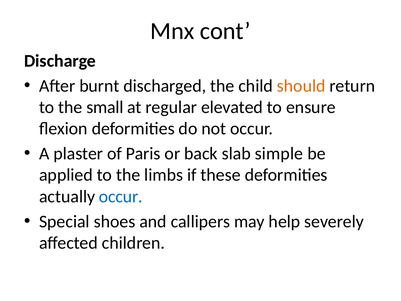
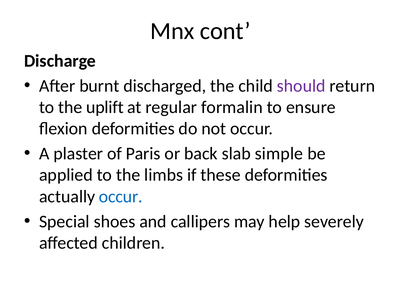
should colour: orange -> purple
small: small -> uplift
elevated: elevated -> formalin
